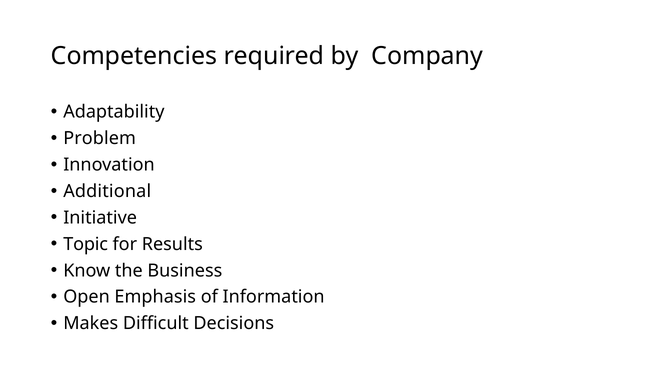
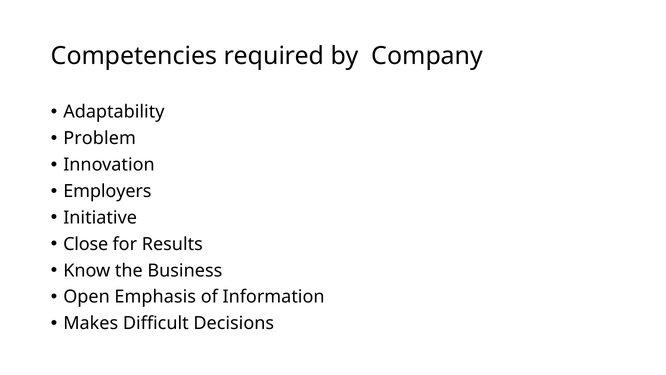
Additional: Additional -> Employers
Topic: Topic -> Close
